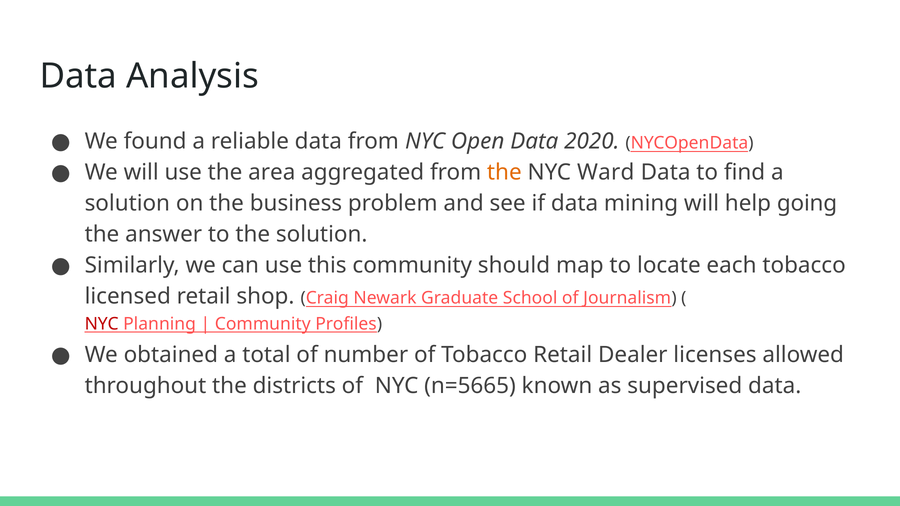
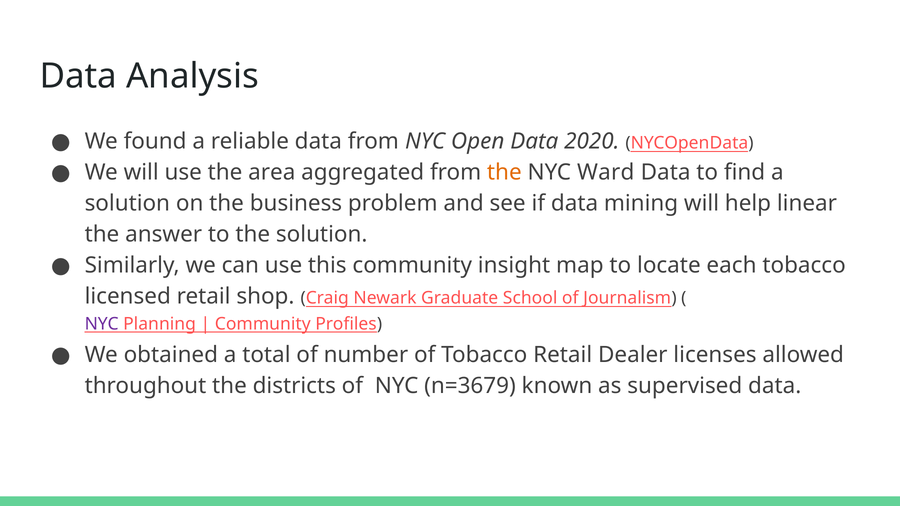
going: going -> linear
should: should -> insight
NYC at (102, 324) colour: red -> purple
n=5665: n=5665 -> n=3679
